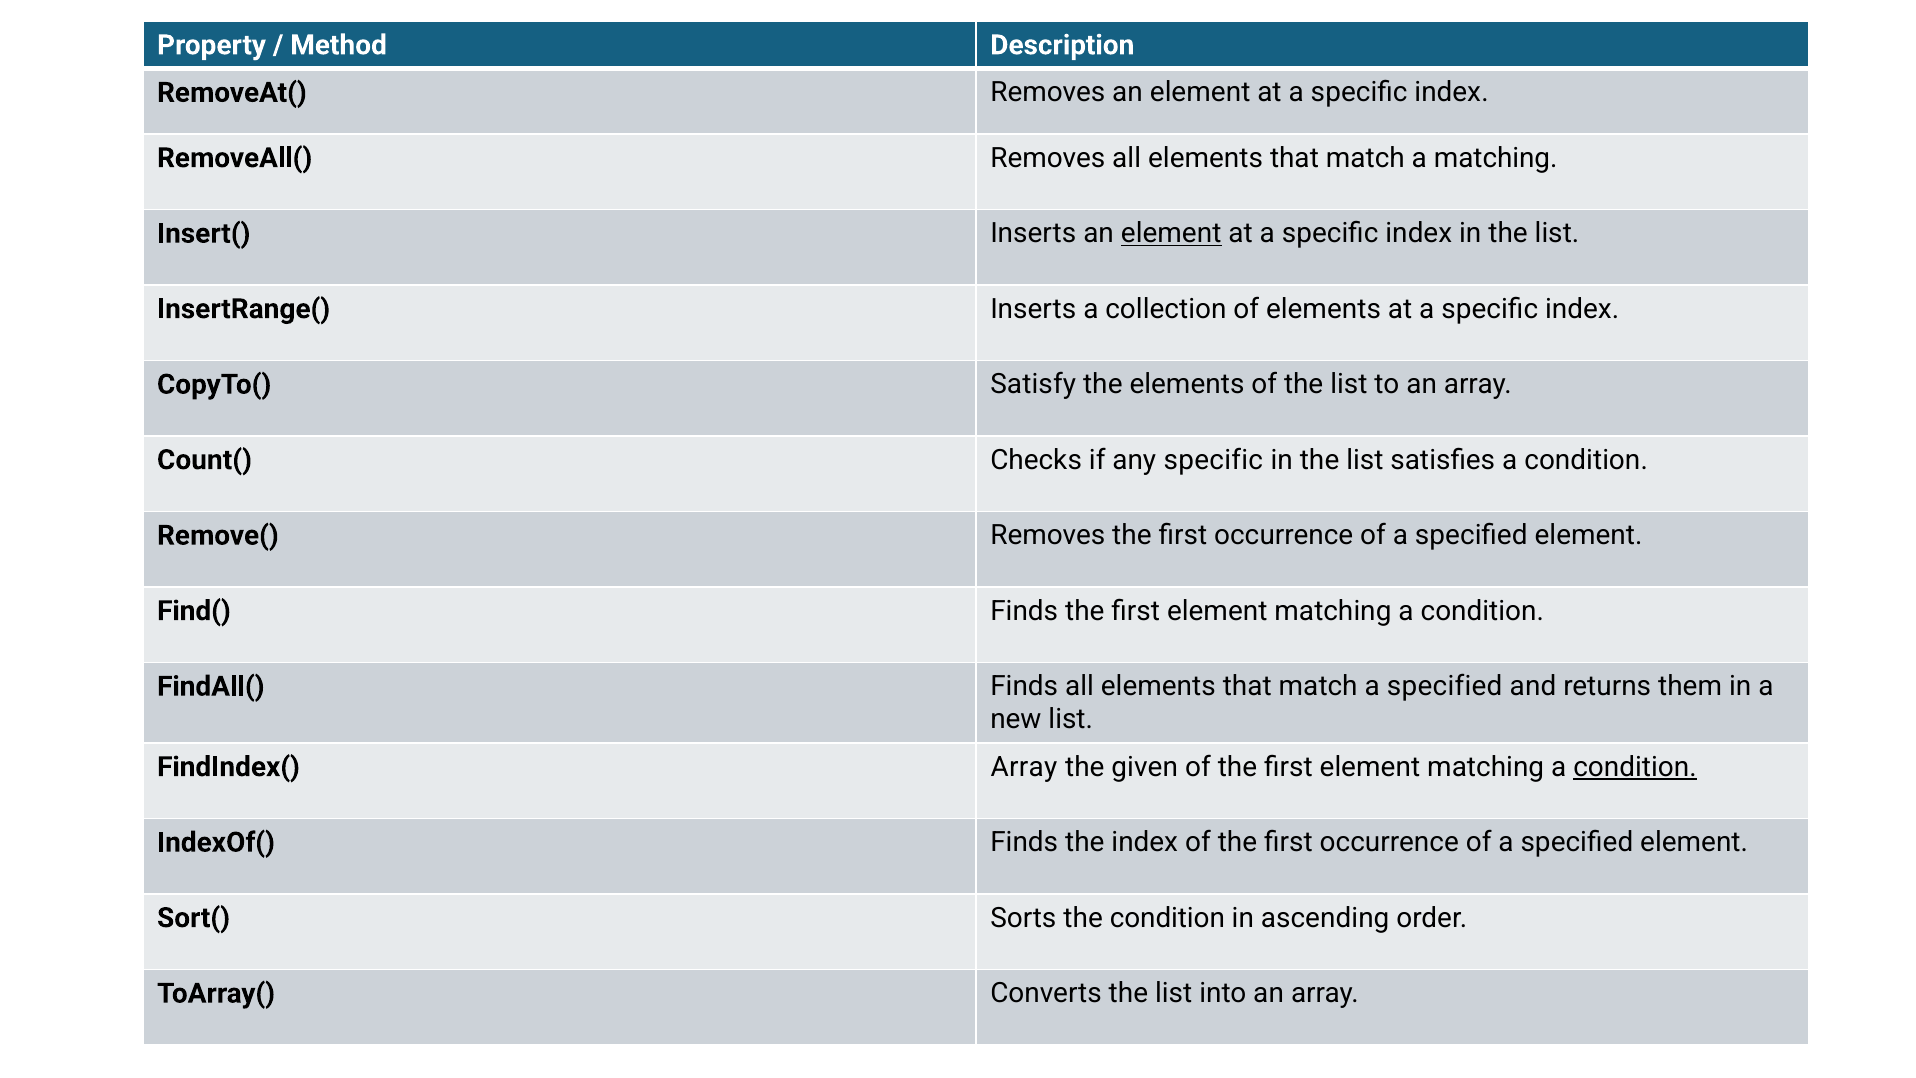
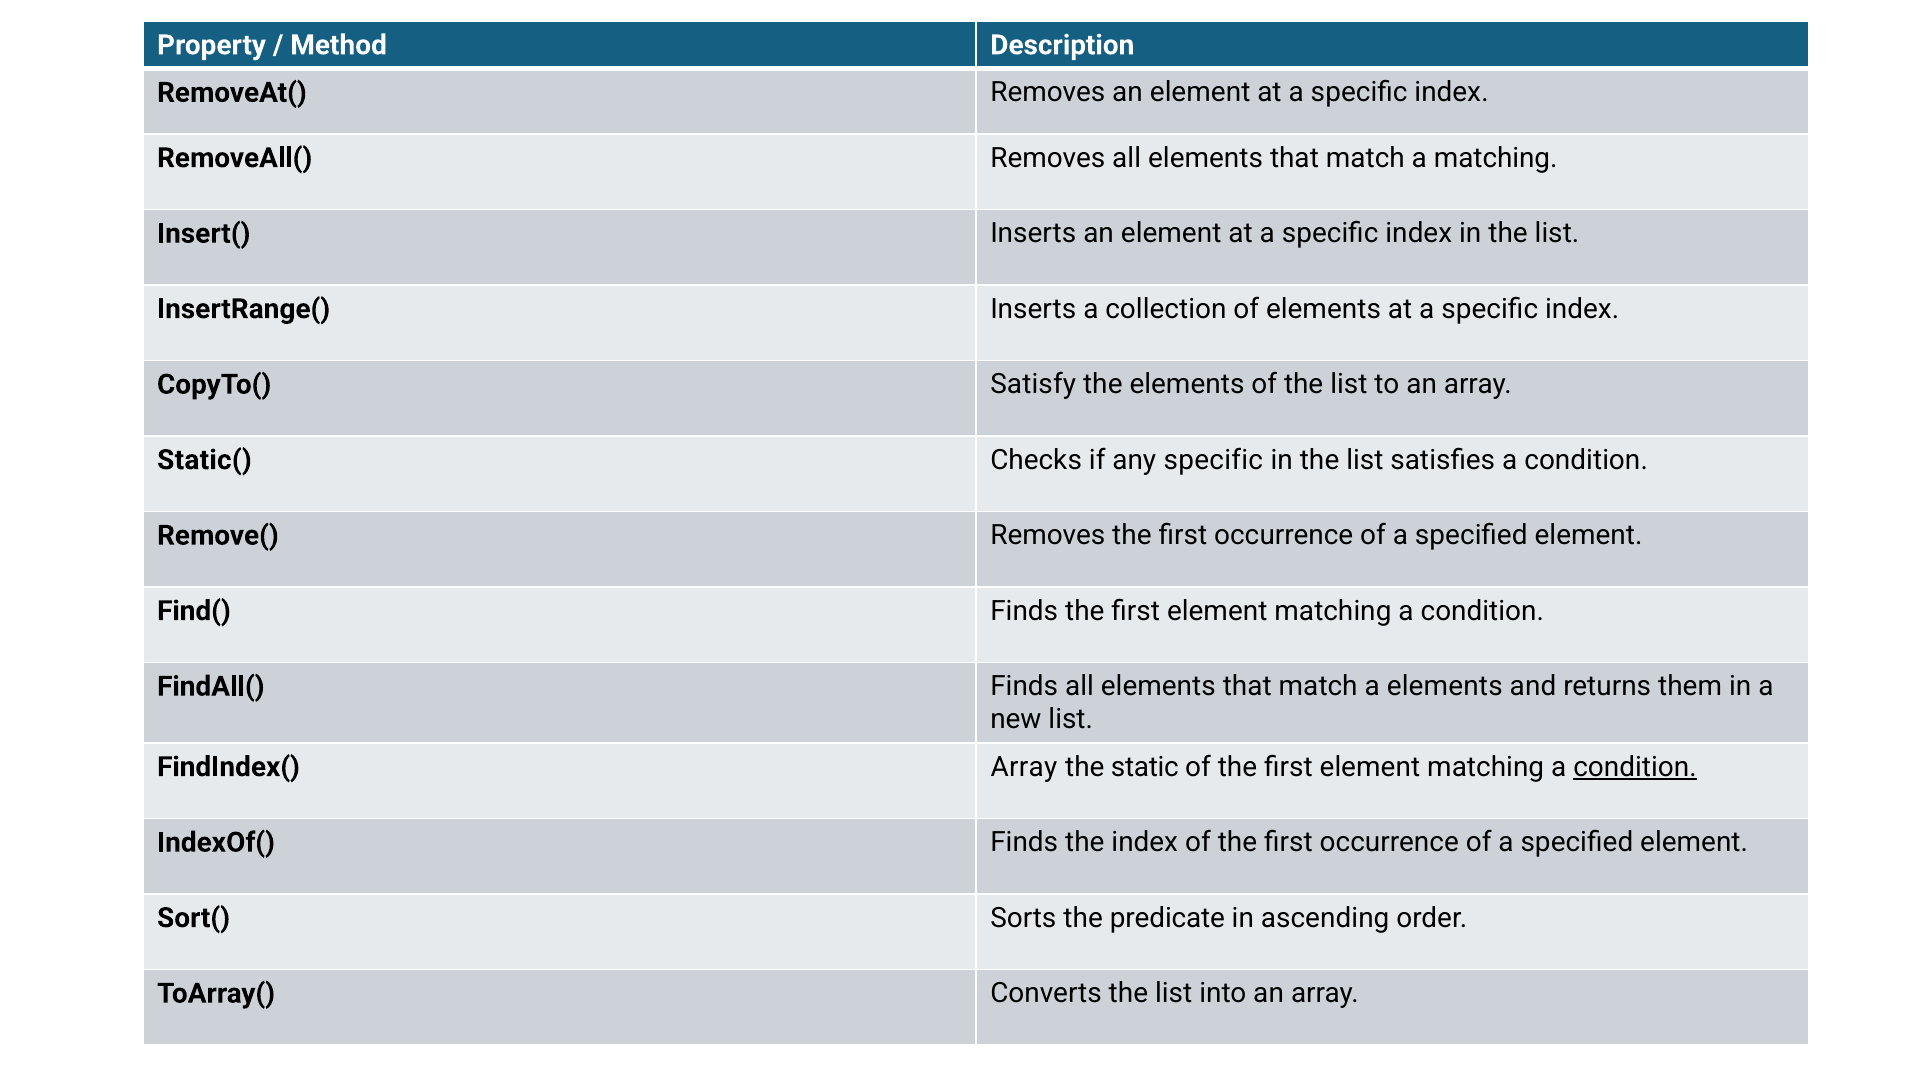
element at (1171, 233) underline: present -> none
Count(: Count( -> Static(
match a specified: specified -> elements
given: given -> static
the condition: condition -> predicate
